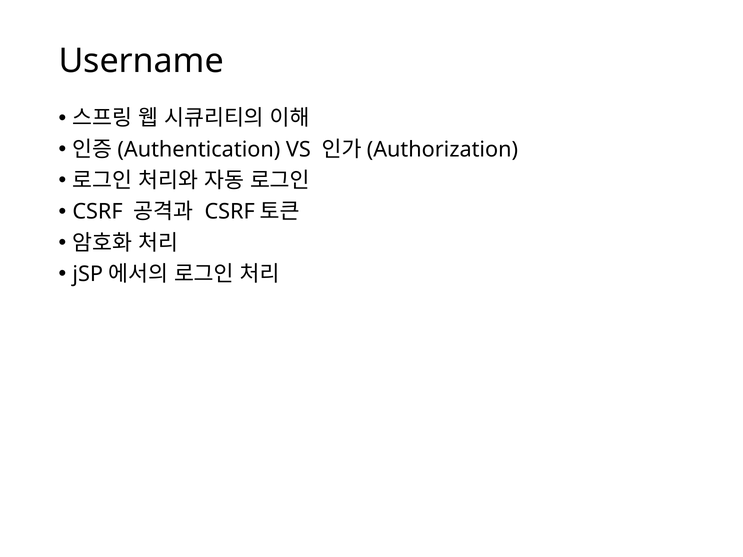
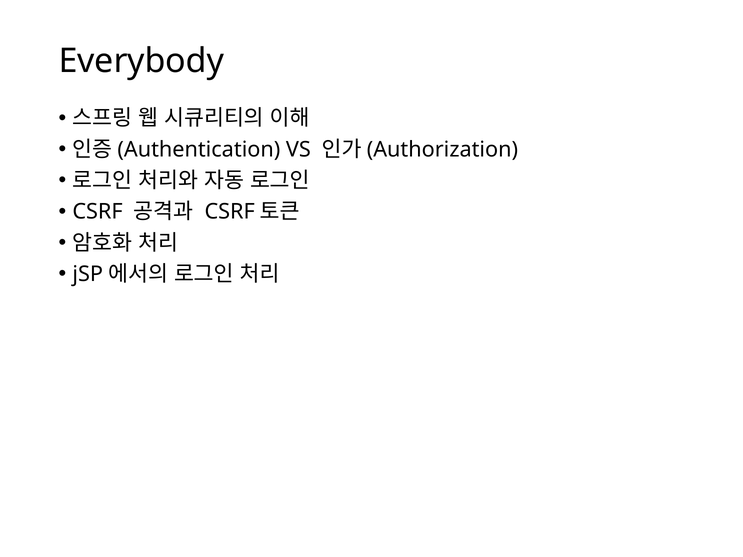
Username: Username -> Everybody
